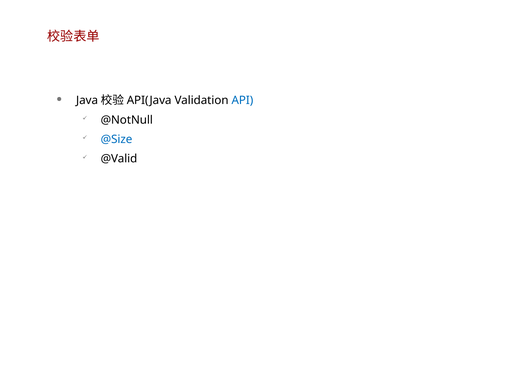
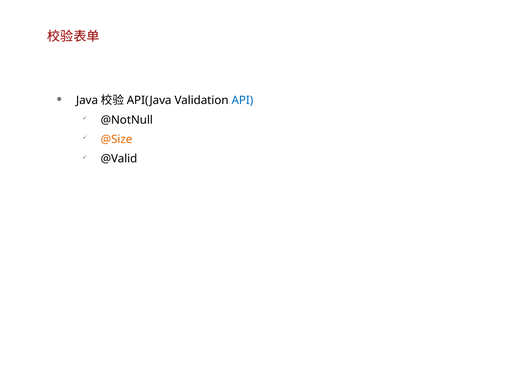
@Size colour: blue -> orange
